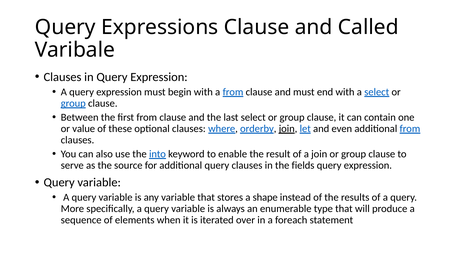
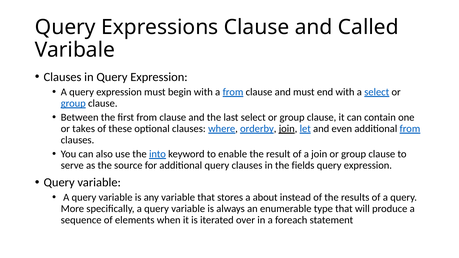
value: value -> takes
shape: shape -> about
